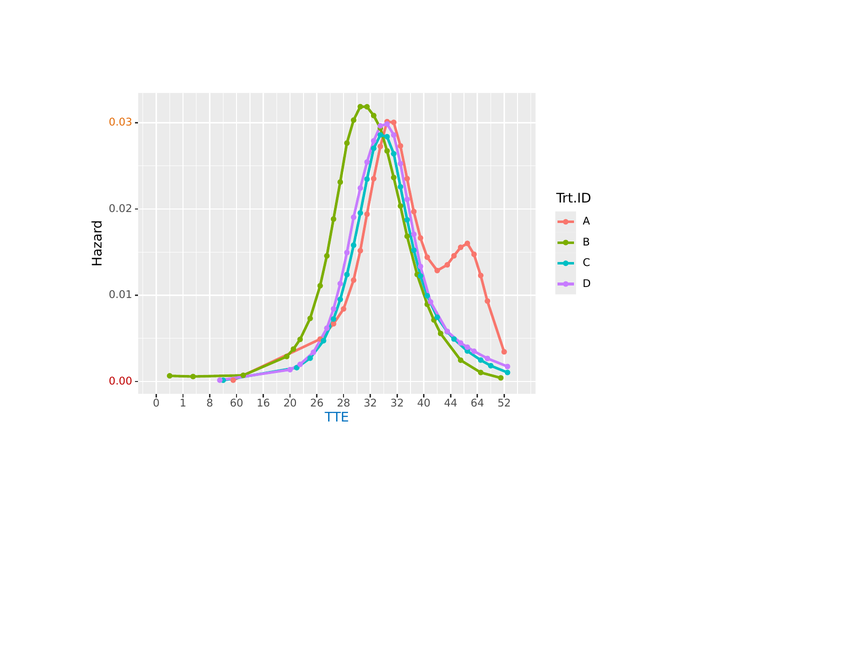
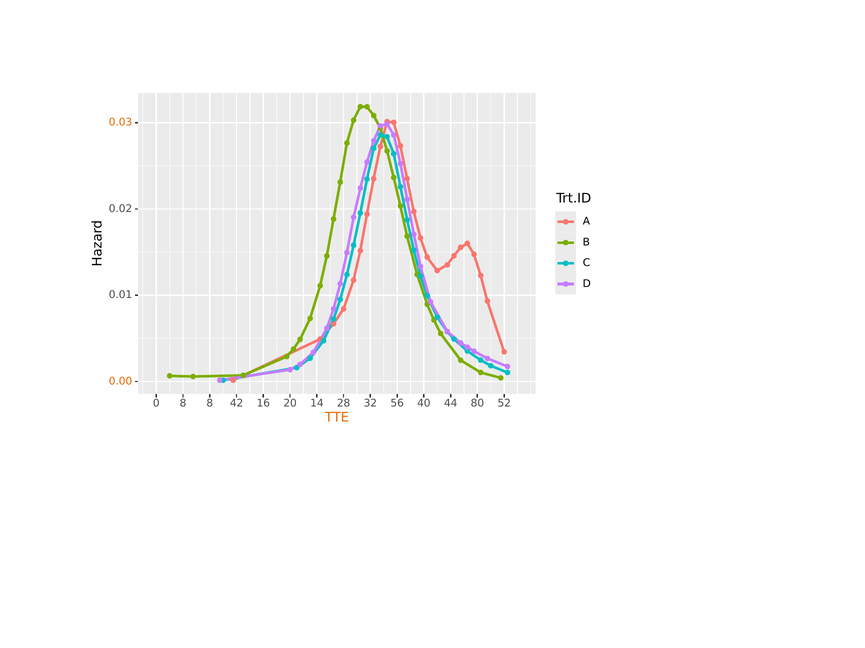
0.00 colour: red -> orange
0 1: 1 -> 8
60: 60 -> 42
26: 26 -> 14
32 32: 32 -> 56
64: 64 -> 80
TTE colour: blue -> orange
